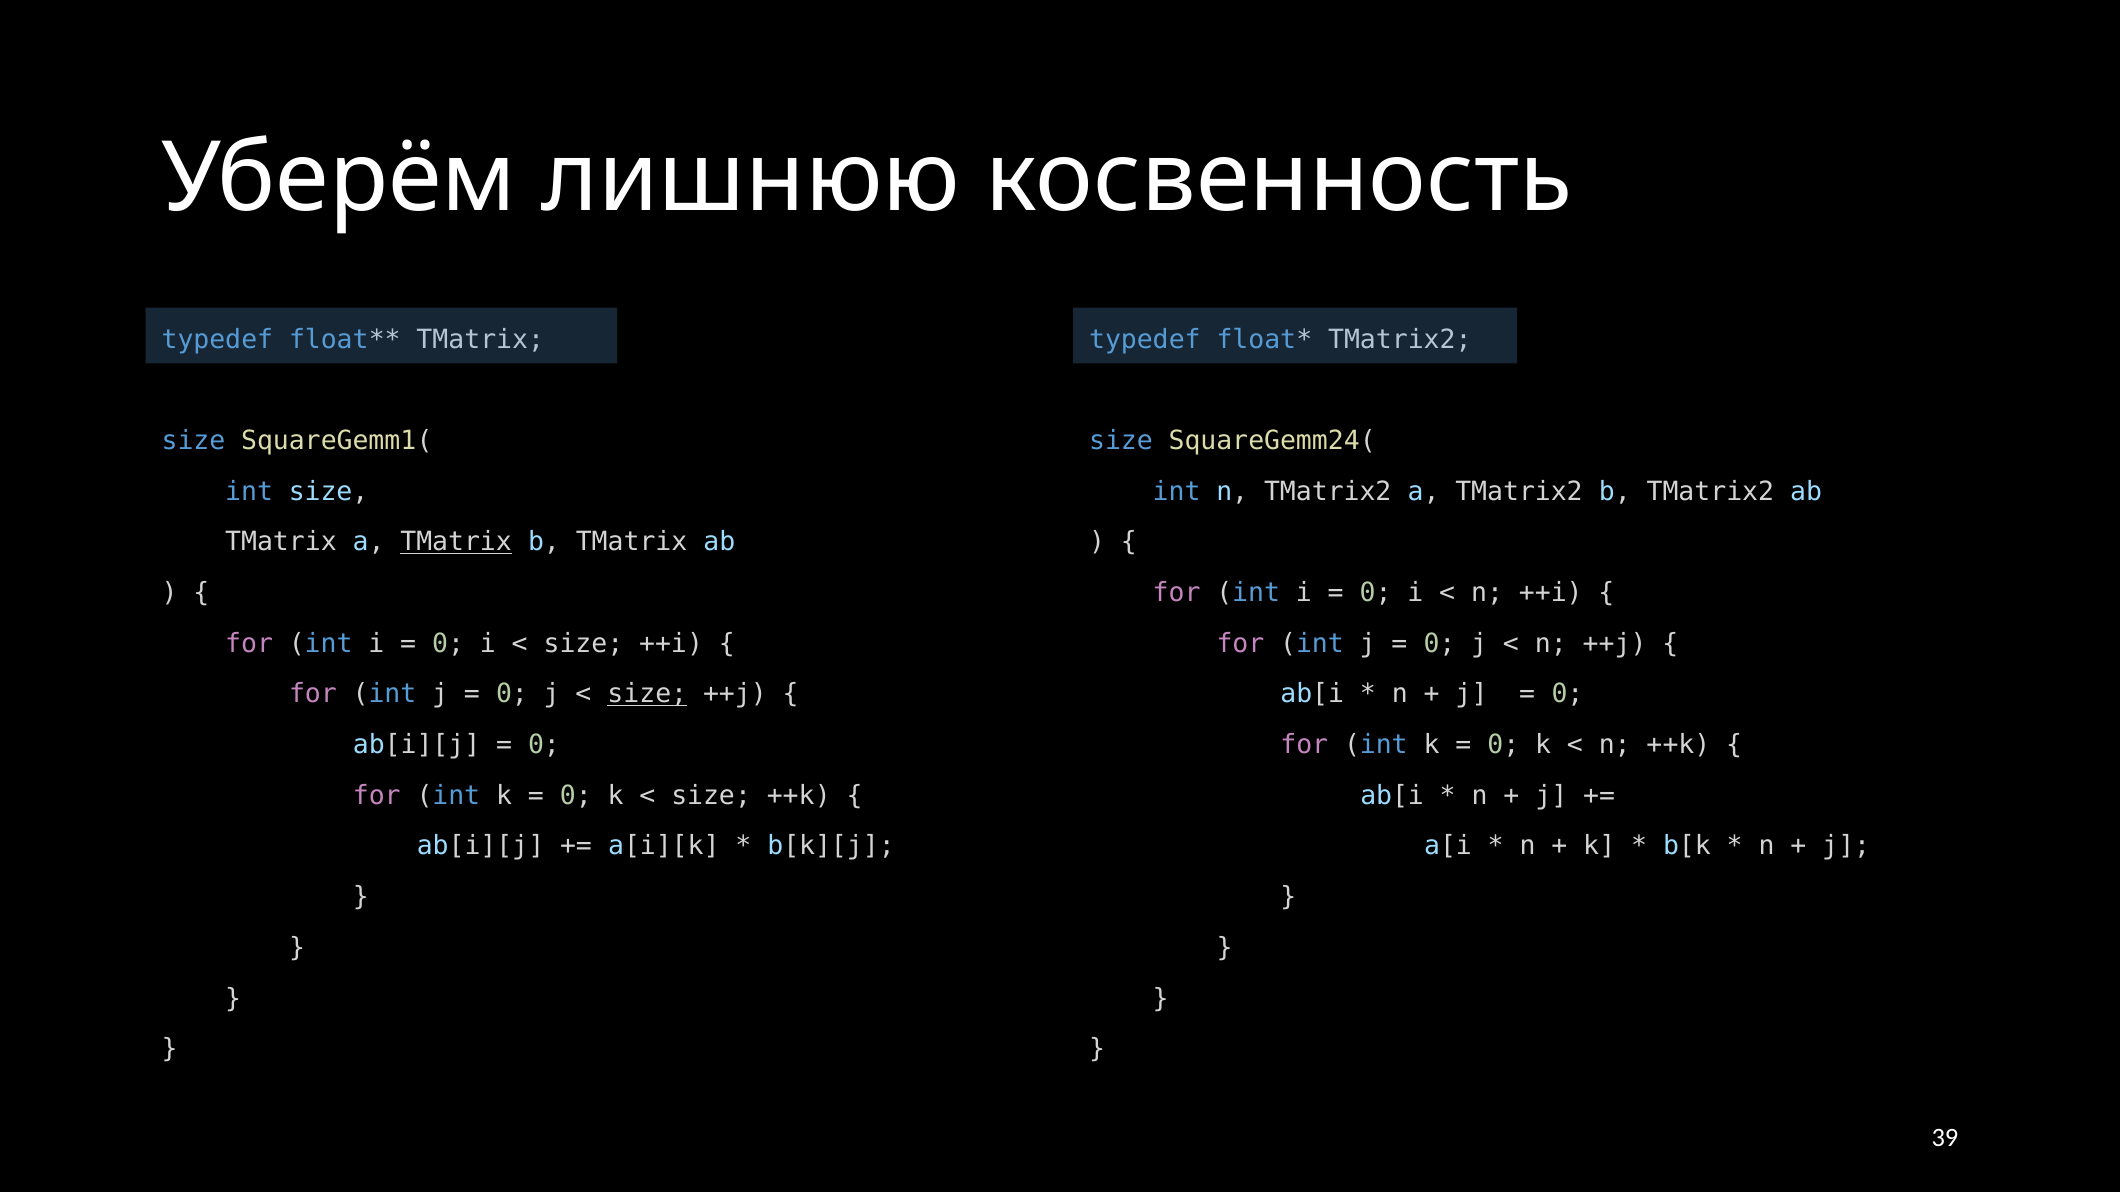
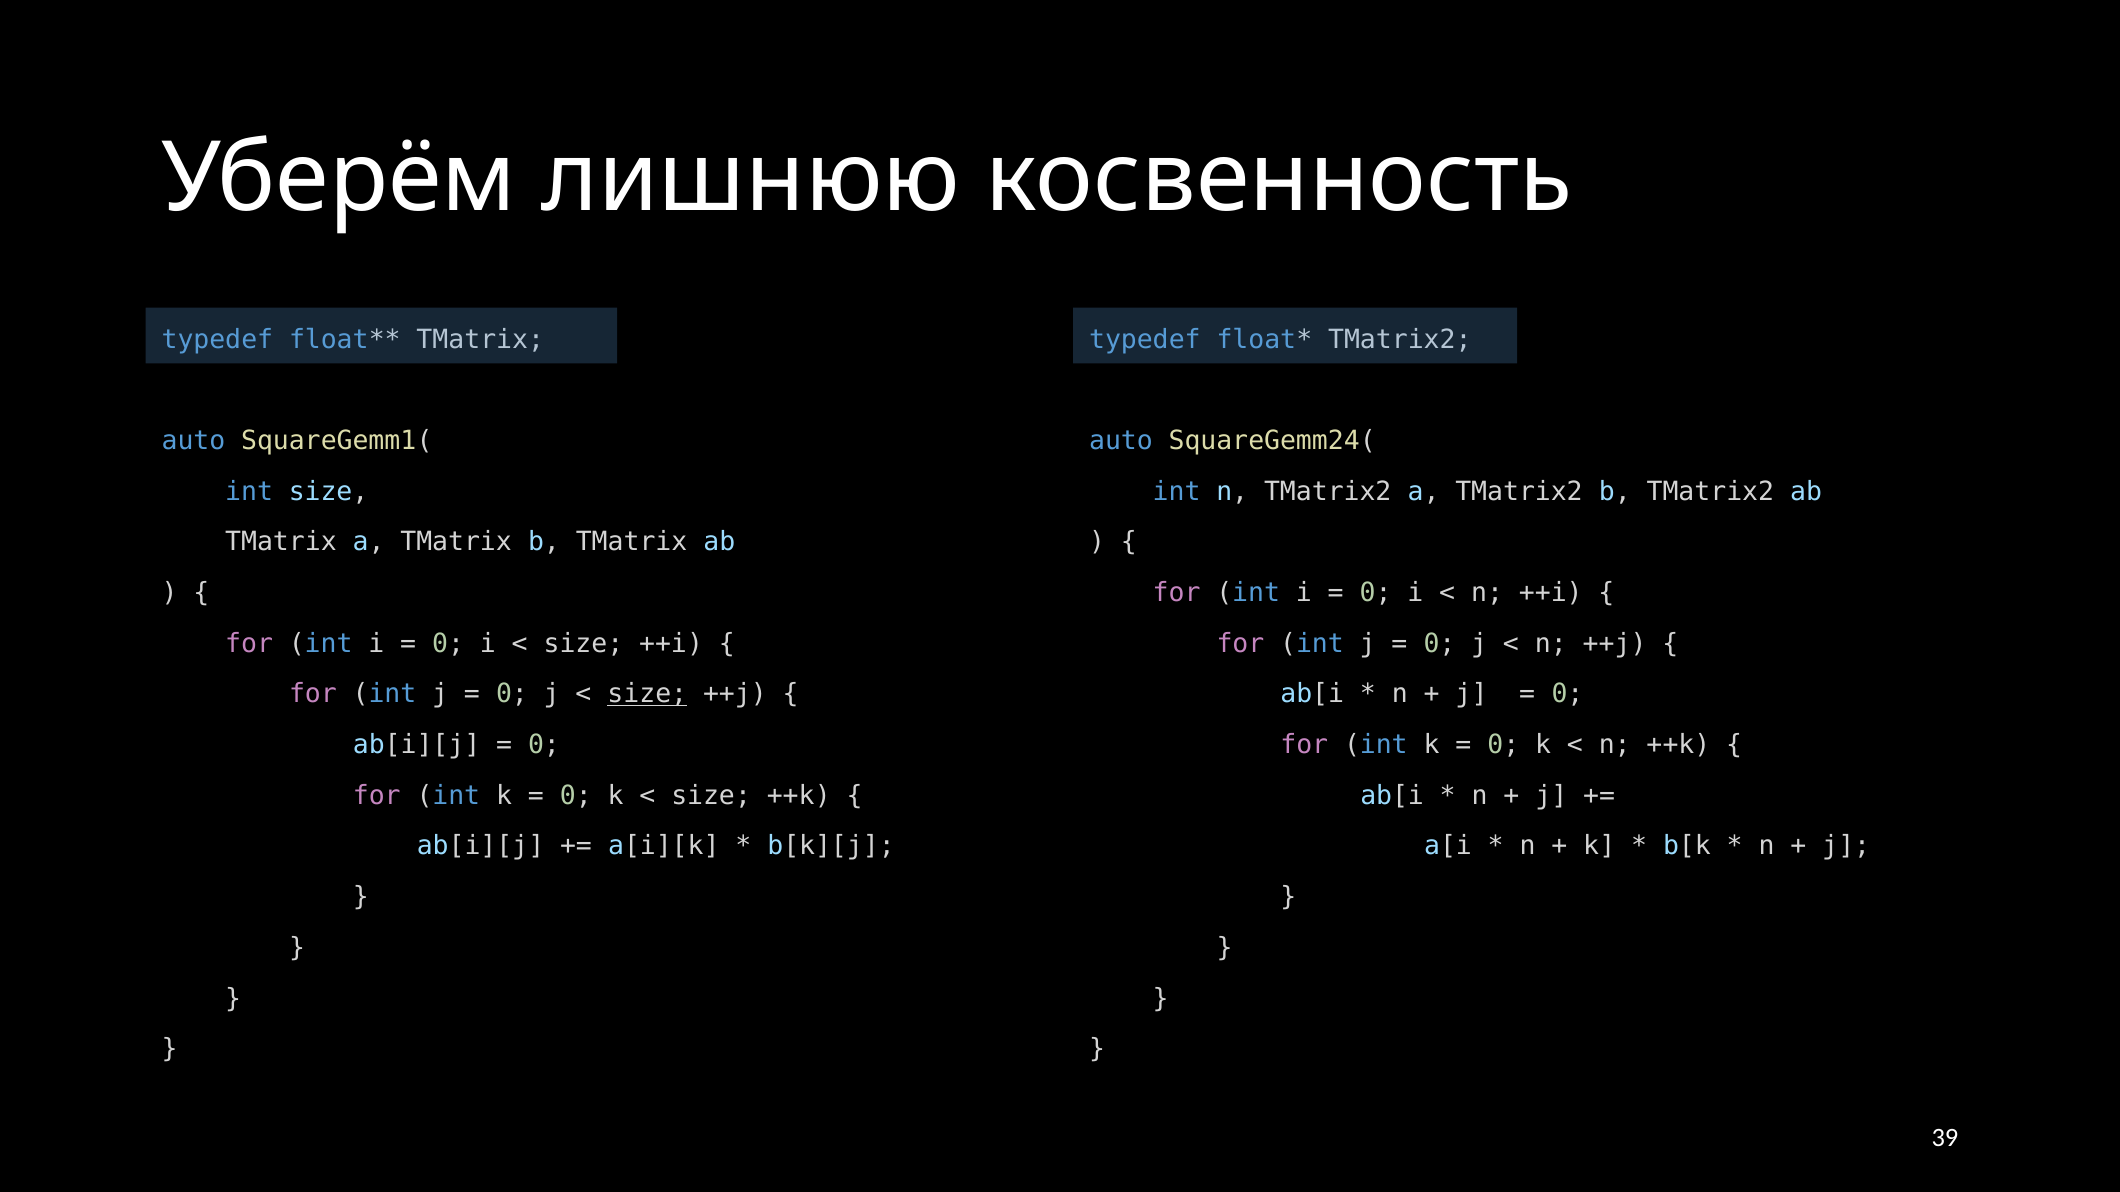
size at (193, 441): size -> auto
size at (1121, 441): size -> auto
TMatrix at (456, 542) underline: present -> none
